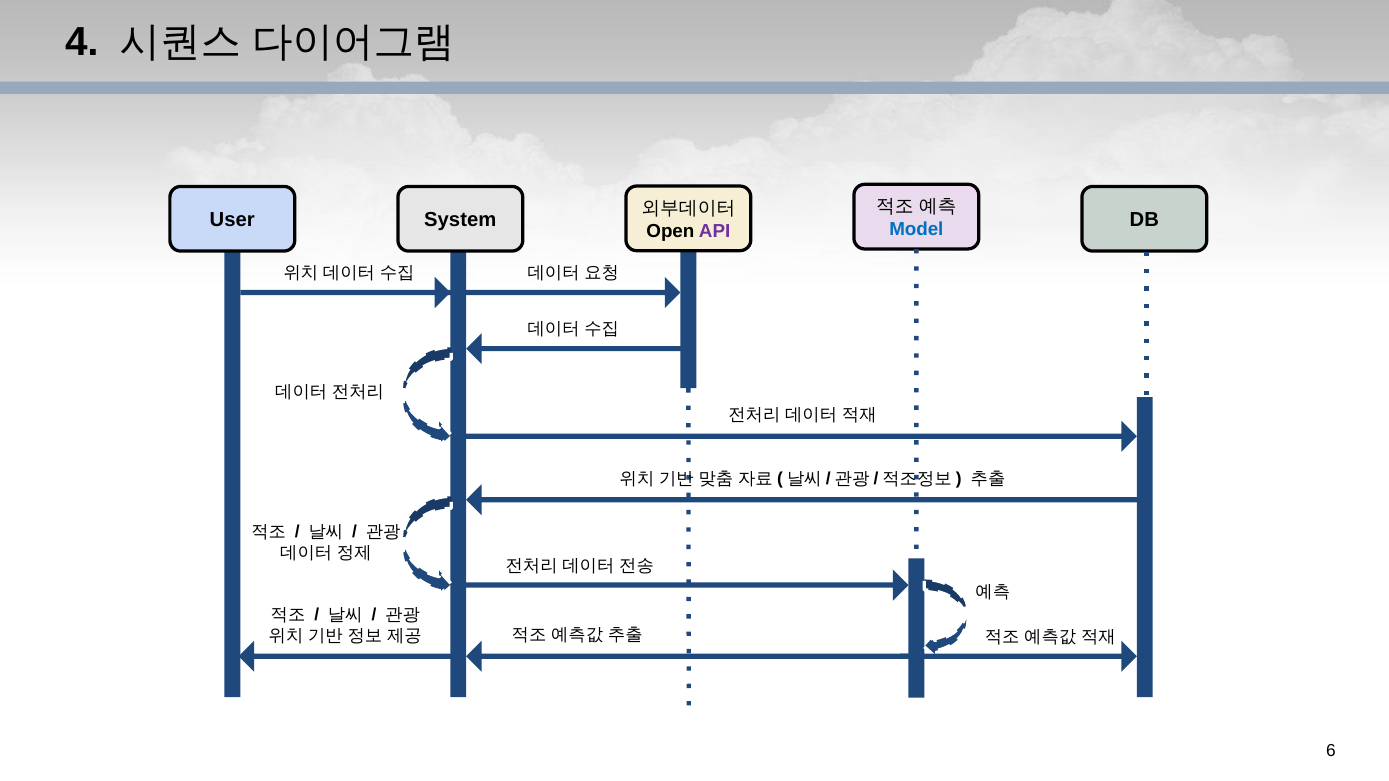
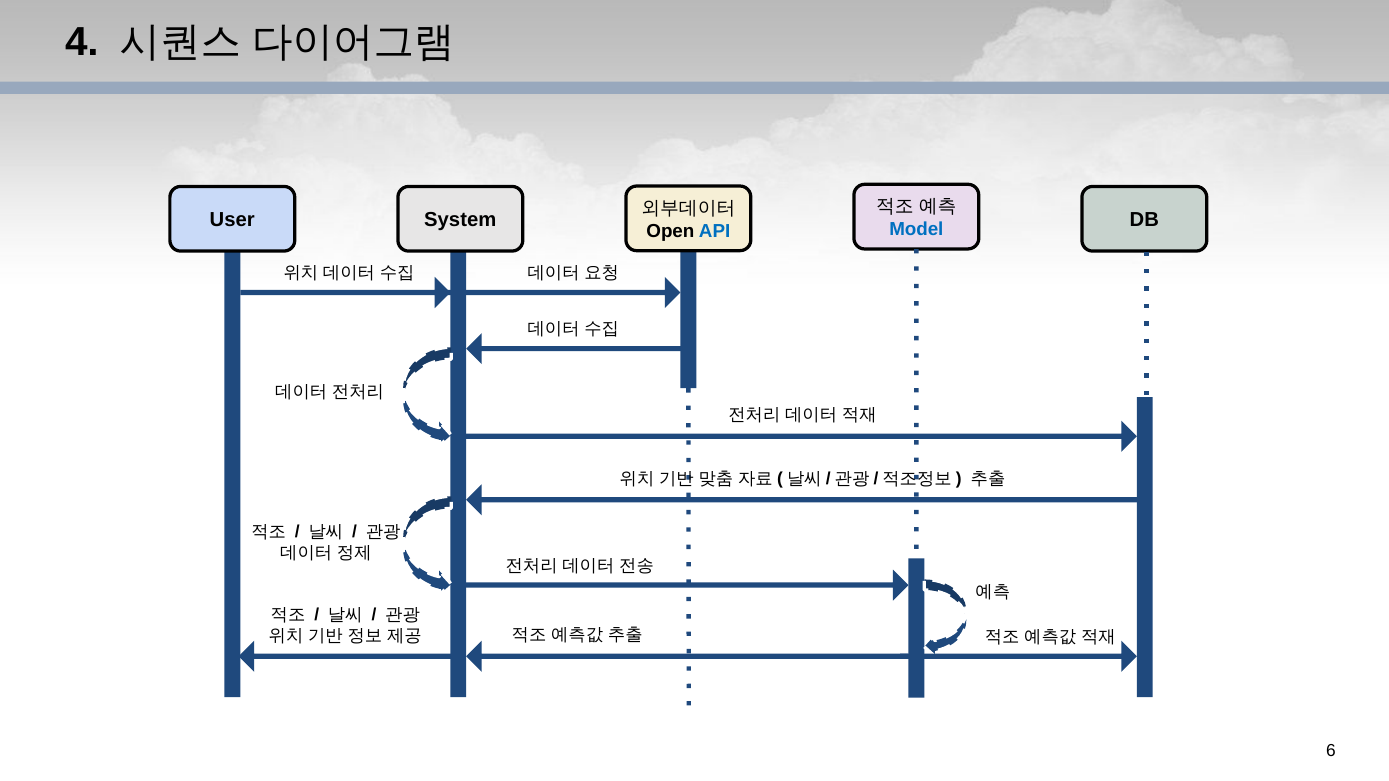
API colour: purple -> blue
